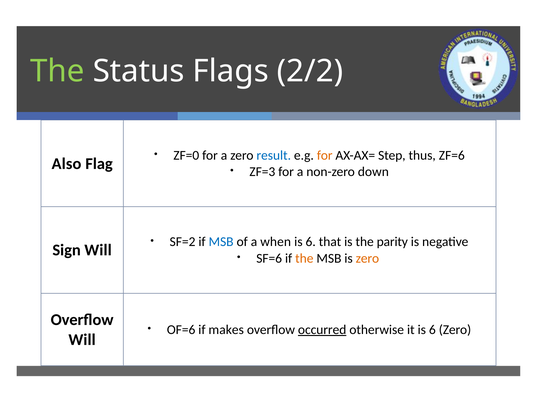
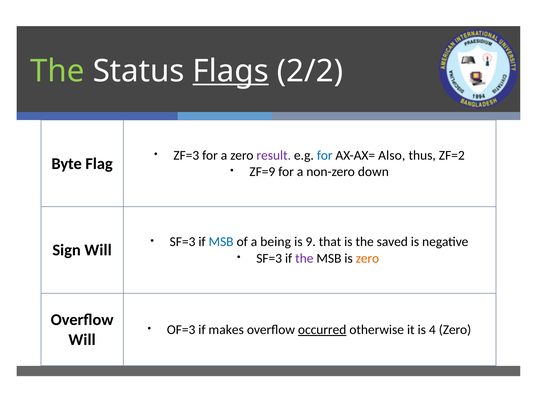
Flags underline: none -> present
ZF=0: ZF=0 -> ZF=3
result colour: blue -> purple
for at (325, 155) colour: orange -> blue
Step: Step -> Also
ZF=6: ZF=6 -> ZF=2
Also: Also -> Byte
ZF=3: ZF=3 -> ZF=9
SF=2 at (183, 242): SF=2 -> SF=3
when: when -> being
6 at (311, 242): 6 -> 9
parity: parity -> saved
SF=6 at (269, 258): SF=6 -> SF=3
the at (304, 258) colour: orange -> purple
OF=6: OF=6 -> OF=3
it is 6: 6 -> 4
